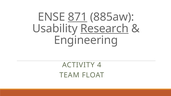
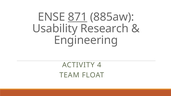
Research underline: present -> none
